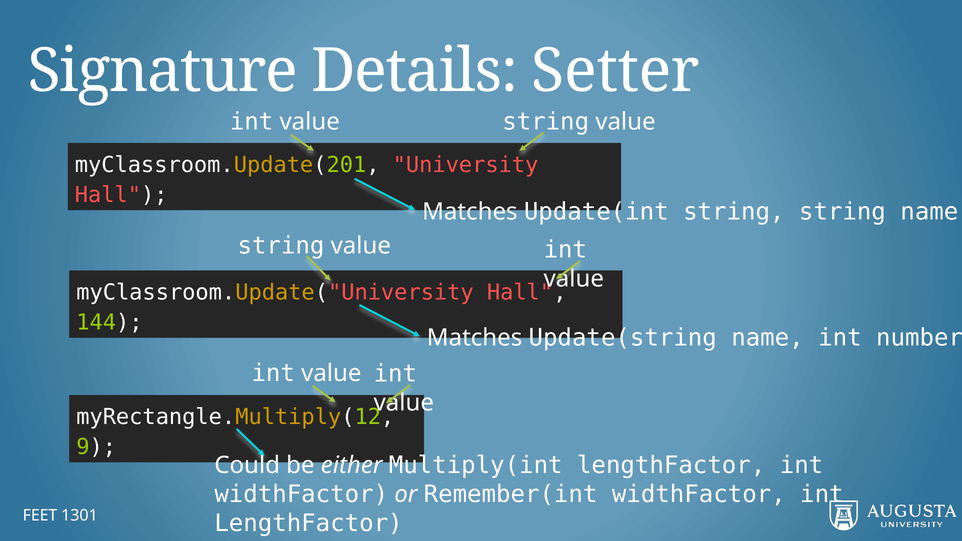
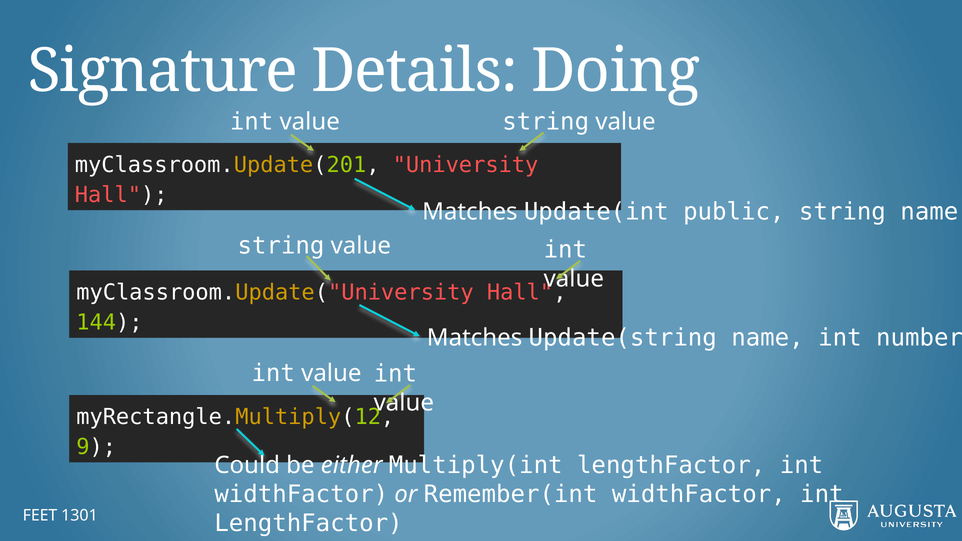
Setter: Setter -> Doing
Update(int string: string -> public
